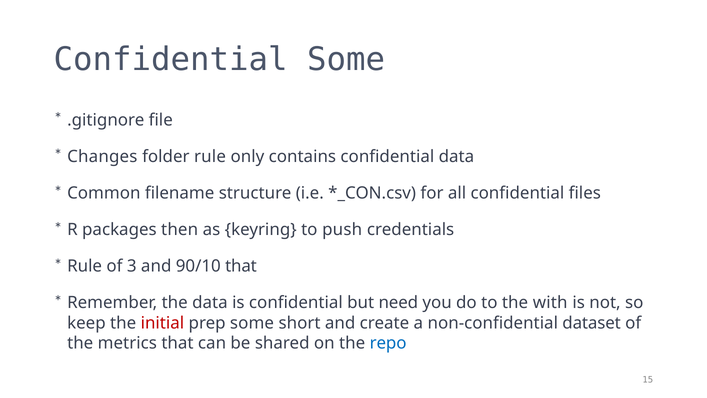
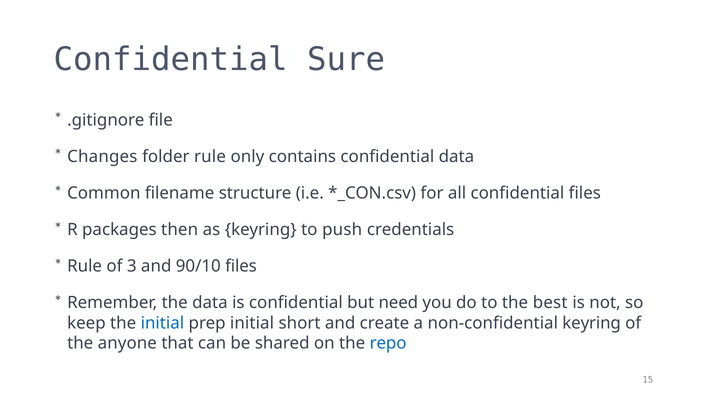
Confidential Some: Some -> Sure
90/10 that: that -> files
with: with -> best
initial at (162, 323) colour: red -> blue
prep some: some -> initial
non-confidential dataset: dataset -> keyring
metrics: metrics -> anyone
